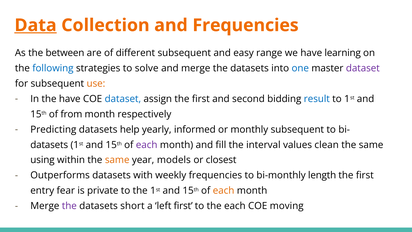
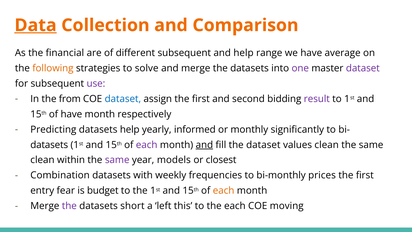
and Frequencies: Frequencies -> Comparison
between: between -> financial
and easy: easy -> help
learning: learning -> average
following colour: blue -> orange
one colour: blue -> purple
use colour: orange -> purple
the have: have -> from
result colour: blue -> purple
of from: from -> have
monthly subsequent: subsequent -> significantly
and at (204, 145) underline: none -> present
the interval: interval -> dataset
using at (42, 160): using -> clean
same at (117, 160) colour: orange -> purple
Outperforms: Outperforms -> Combination
length: length -> prices
private: private -> budget
left first: first -> this
